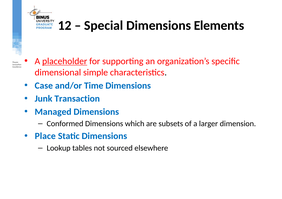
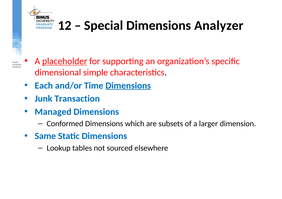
Elements: Elements -> Analyzer
Case: Case -> Each
Dimensions at (128, 86) underline: none -> present
Place: Place -> Same
